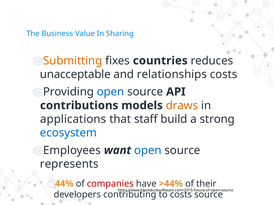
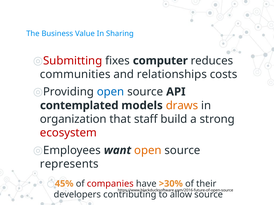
Submitting colour: orange -> red
countries: countries -> computer
unacceptable: unacceptable -> communities
contributions: contributions -> contemplated
applications: applications -> organization
ecosystem colour: blue -> red
open at (148, 151) colour: blue -> orange
44%: 44% -> 45%
>44%: >44% -> >30%
to costs: costs -> allow
